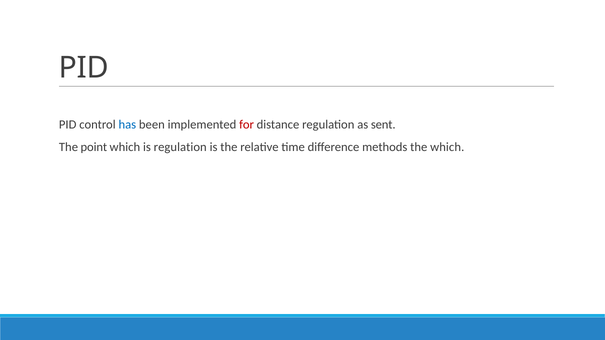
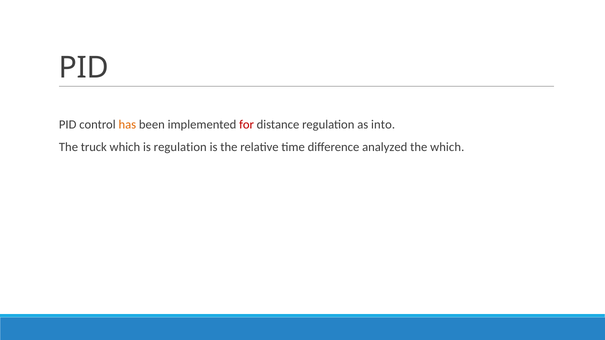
has colour: blue -> orange
sent: sent -> into
point: point -> truck
methods: methods -> analyzed
